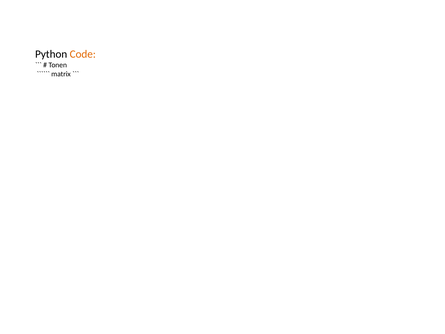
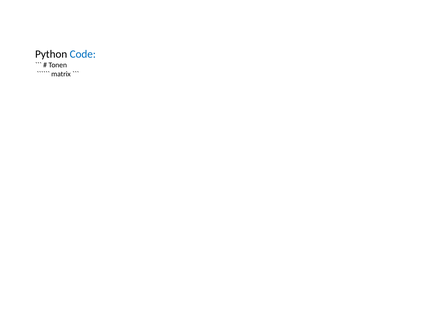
Code colour: orange -> blue
